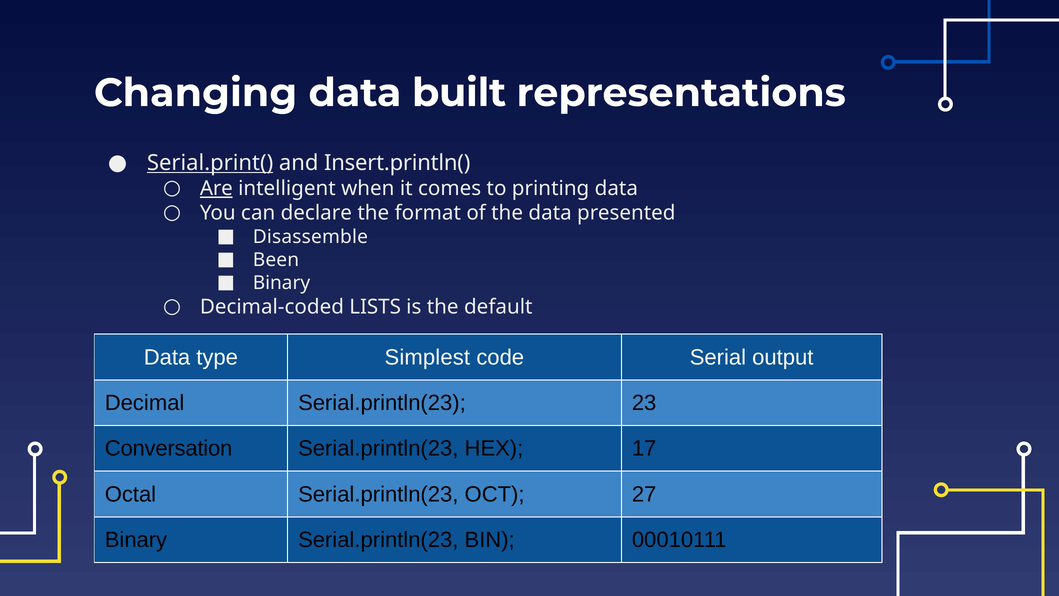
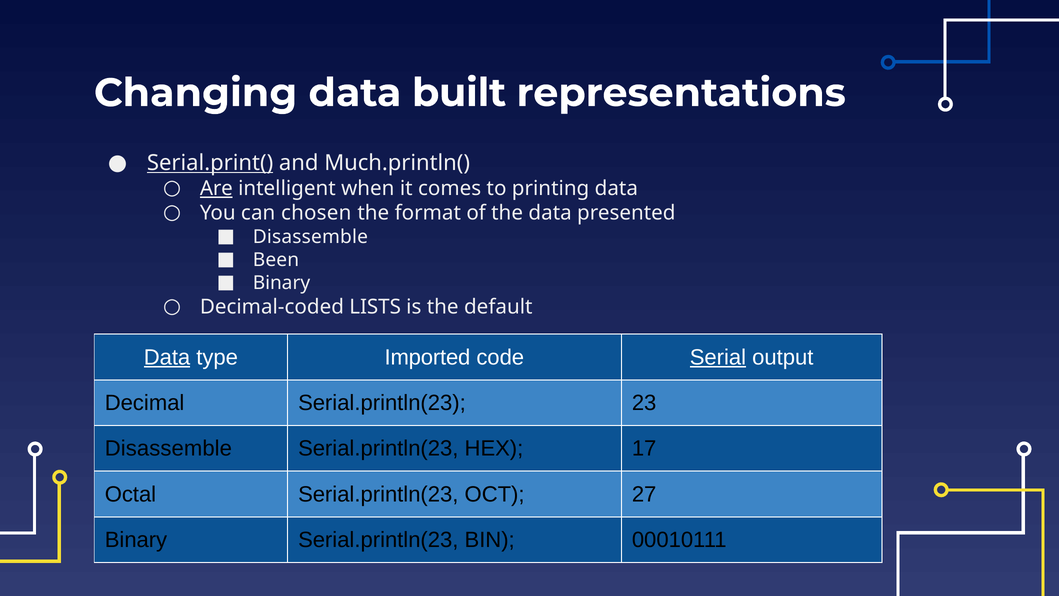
Insert.println(: Insert.println( -> Much.println(
declare: declare -> chosen
Data at (167, 357) underline: none -> present
Simplest: Simplest -> Imported
Serial underline: none -> present
Conversation at (169, 448): Conversation -> Disassemble
